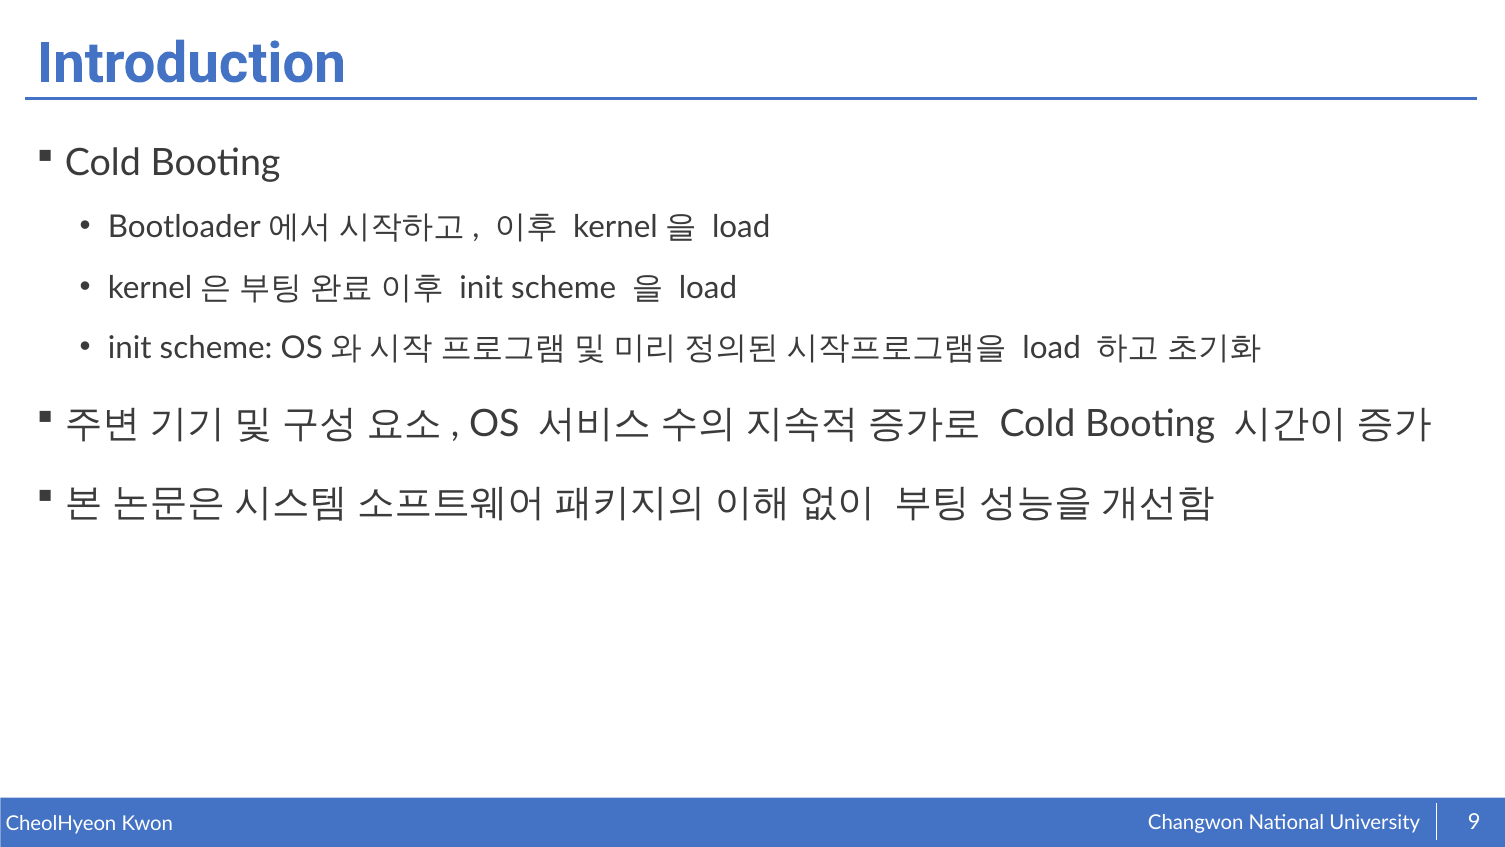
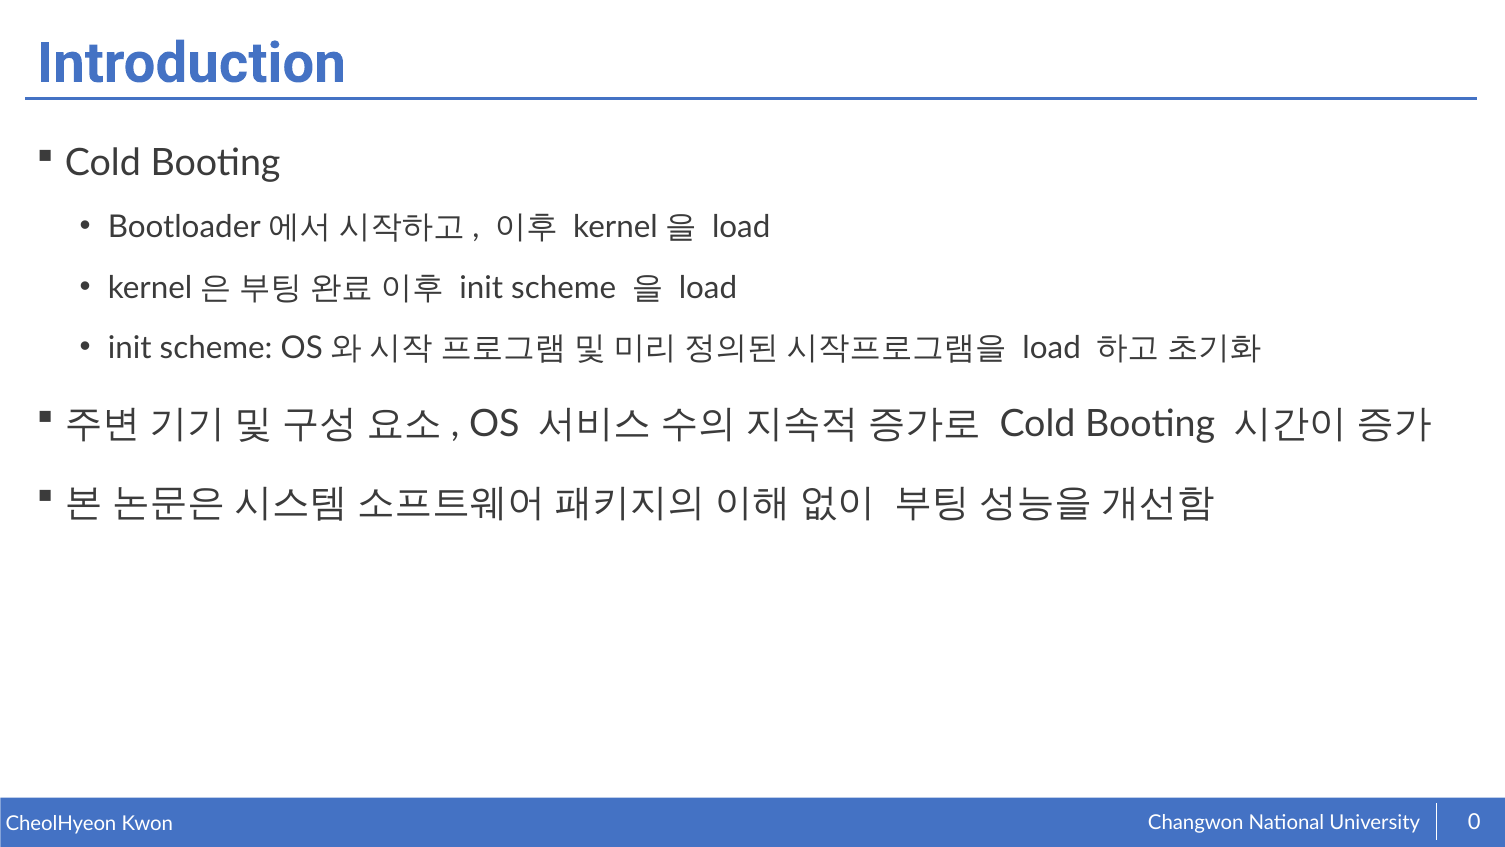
9: 9 -> 0
